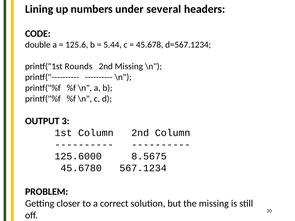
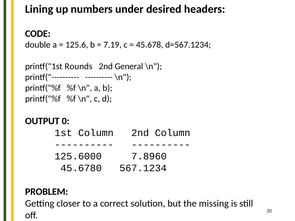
several: several -> desired
5.44: 5.44 -> 7.19
2nd Missing: Missing -> General
3: 3 -> 0
8.5675: 8.5675 -> 7.8960
